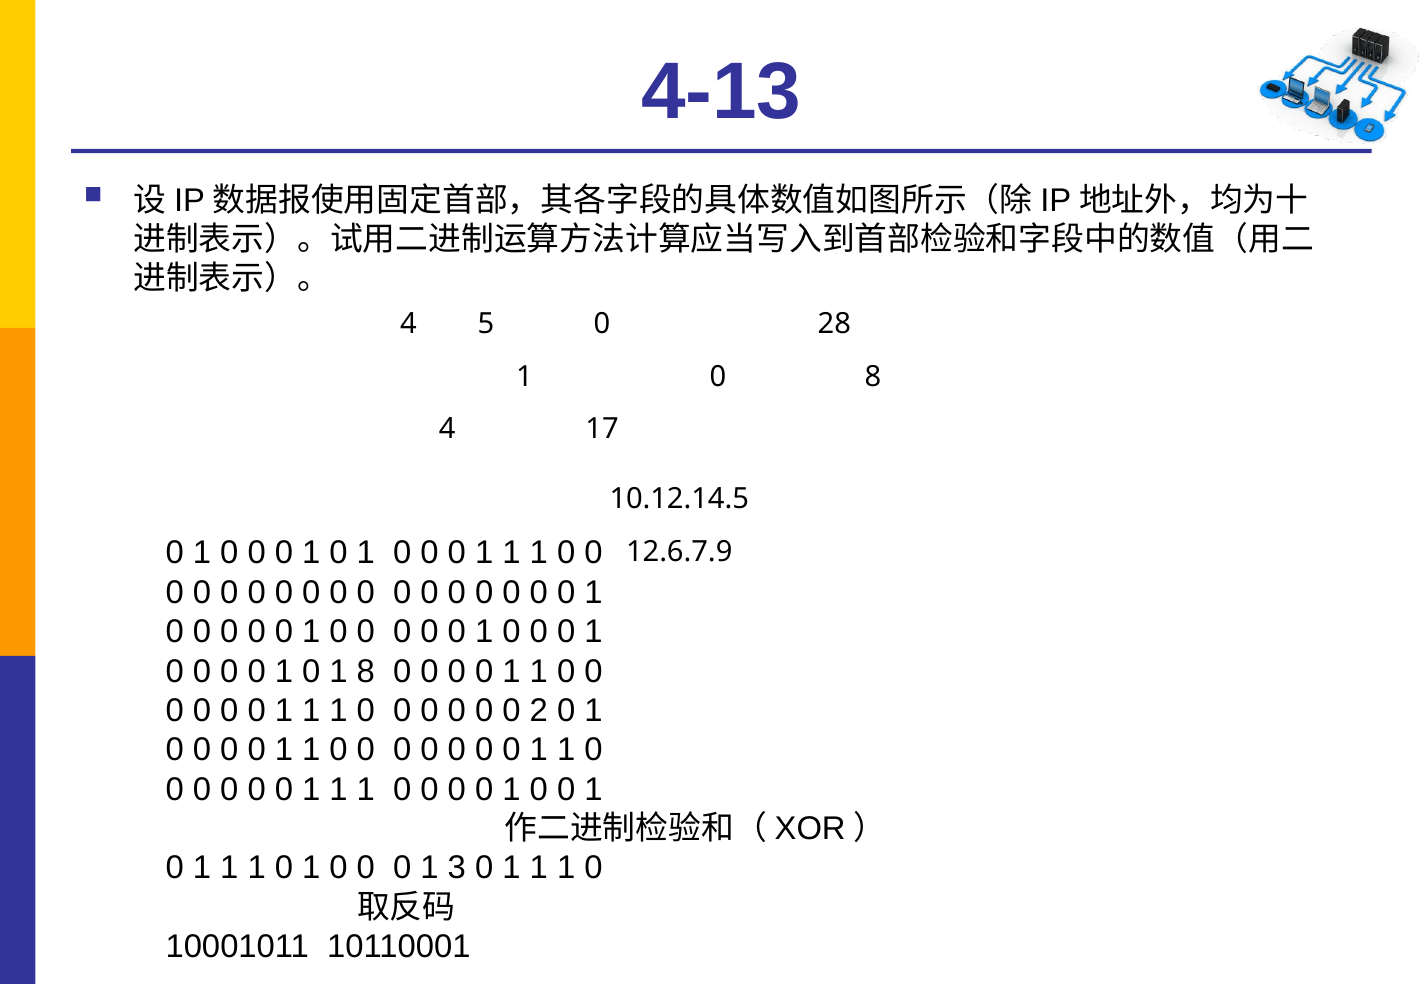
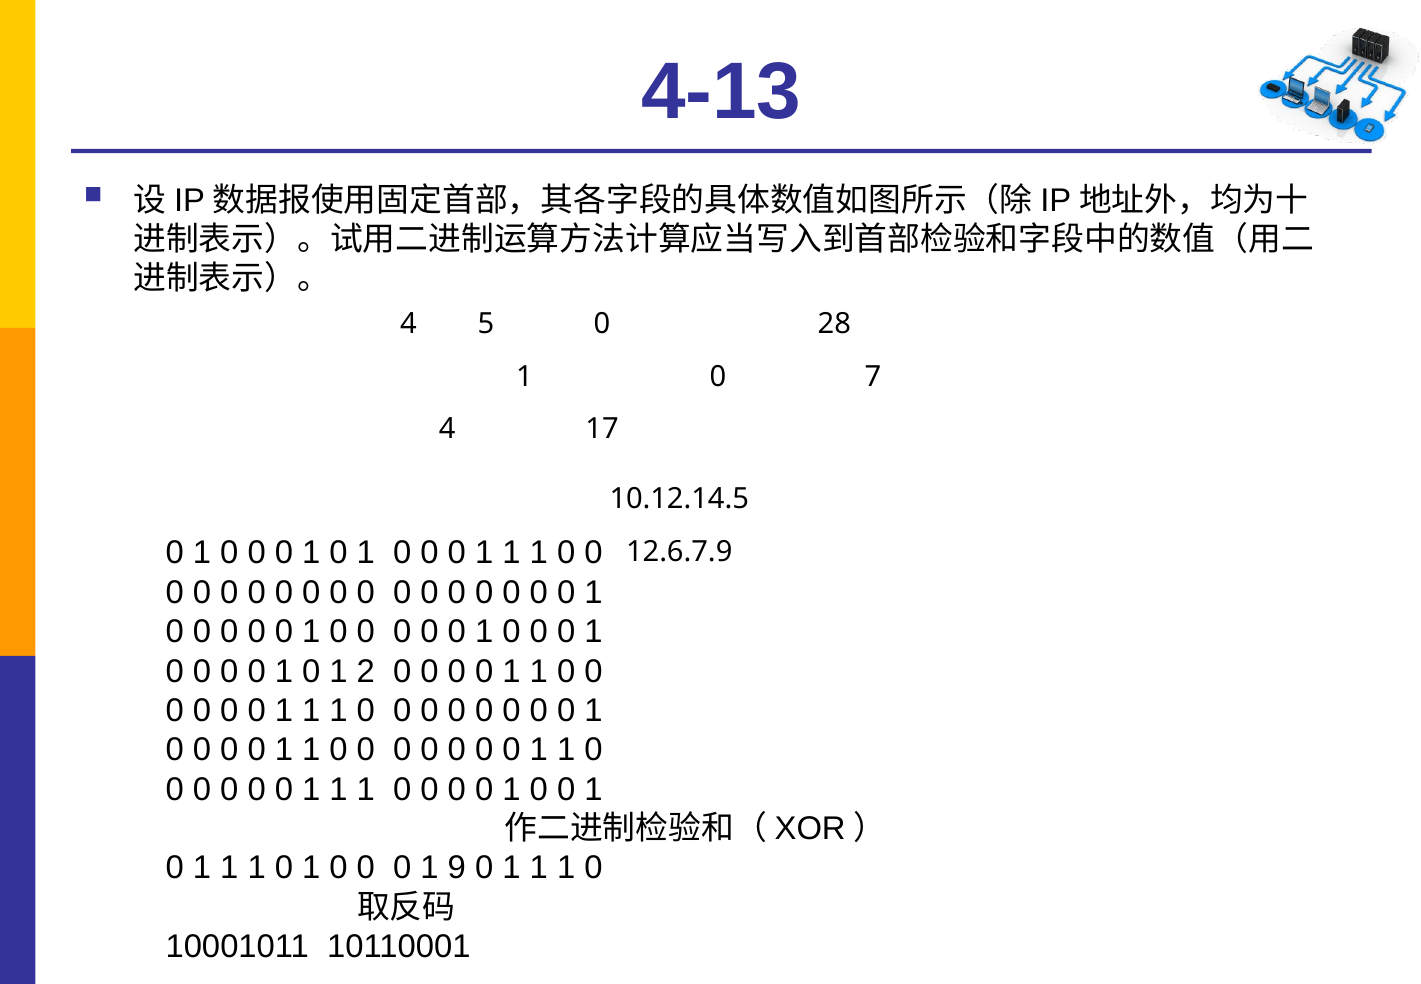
0 8: 8 -> 7
1 8: 8 -> 2
2 at (539, 710): 2 -> 0
3: 3 -> 9
